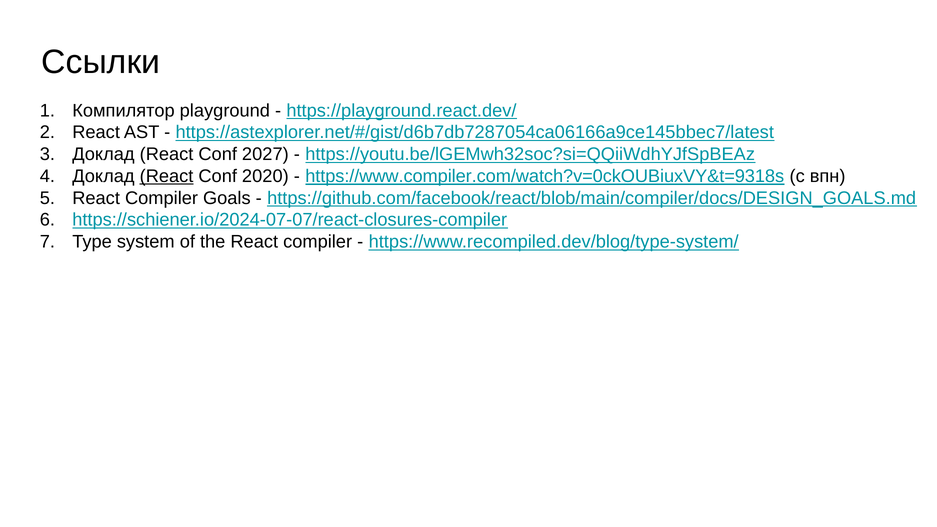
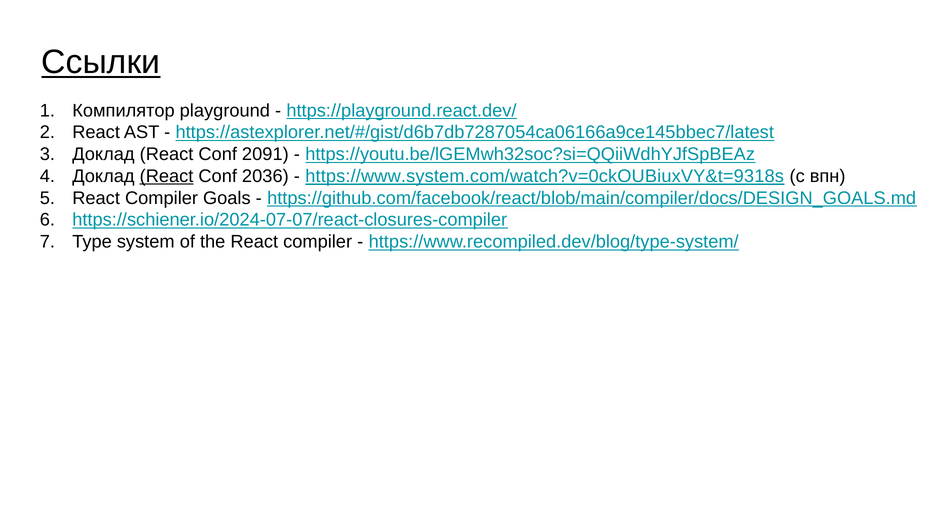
Ссылки underline: none -> present
2027: 2027 -> 2091
2020: 2020 -> 2036
https://www.compiler.com/watch?v=0ckOUBiuxVY&t=9318s: https://www.compiler.com/watch?v=0ckOUBiuxVY&t=9318s -> https://www.system.com/watch?v=0ckOUBiuxVY&t=9318s
